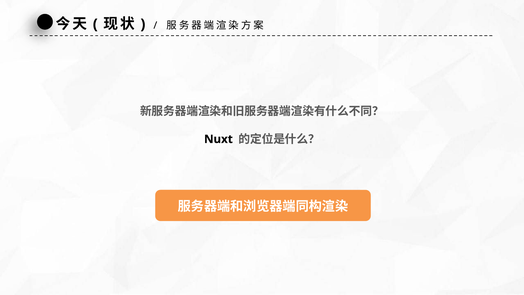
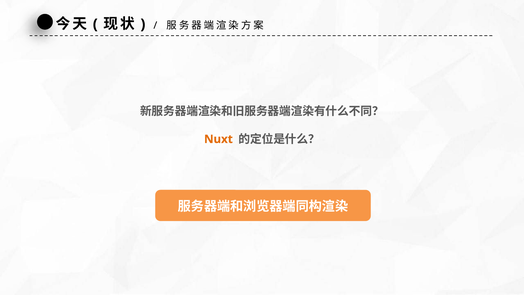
Nuxt colour: black -> orange
